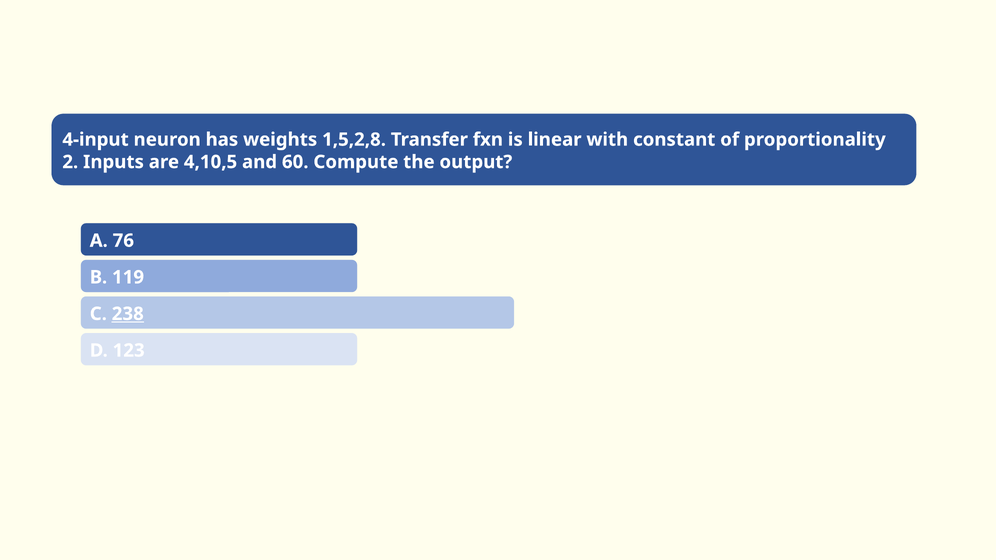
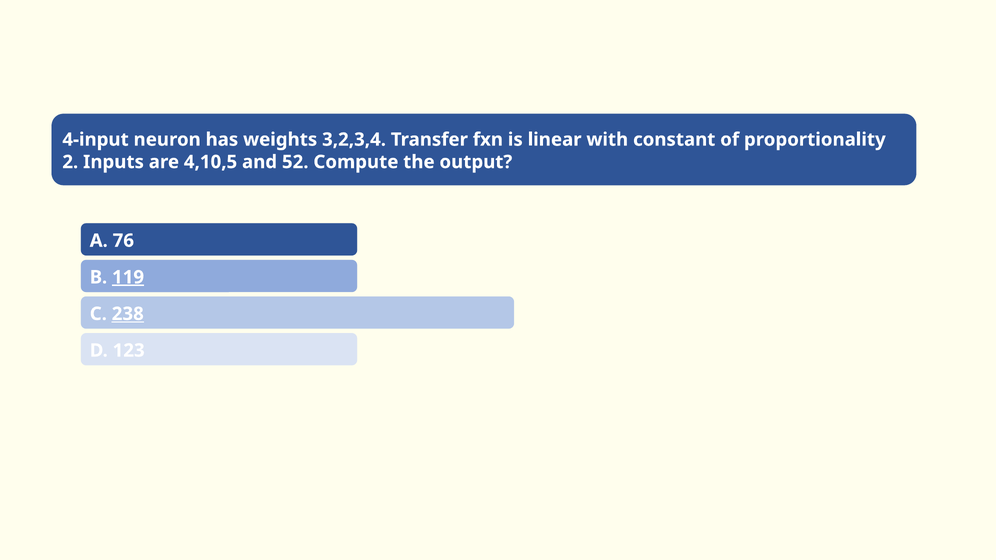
1,5,2,8: 1,5,2,8 -> 3,2,3,4
60: 60 -> 52
119 underline: none -> present
